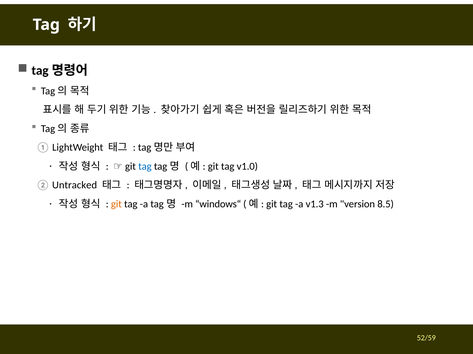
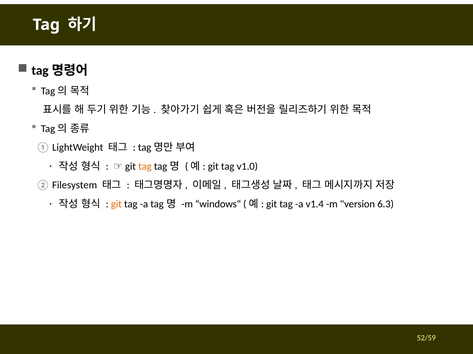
tag at (145, 167) colour: blue -> orange
Untracked: Untracked -> Filesystem
v1.3: v1.3 -> v1.4
8.5: 8.5 -> 6.3
